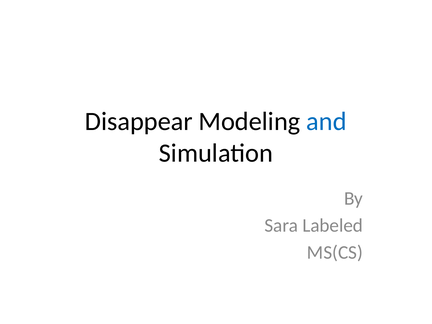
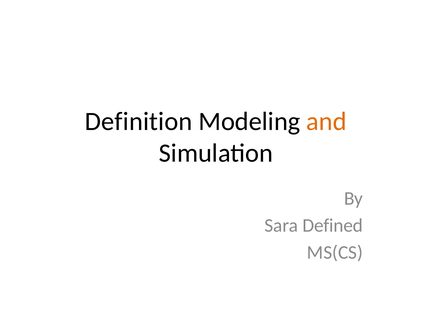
Disappear: Disappear -> Definition
and colour: blue -> orange
Labeled: Labeled -> Defined
